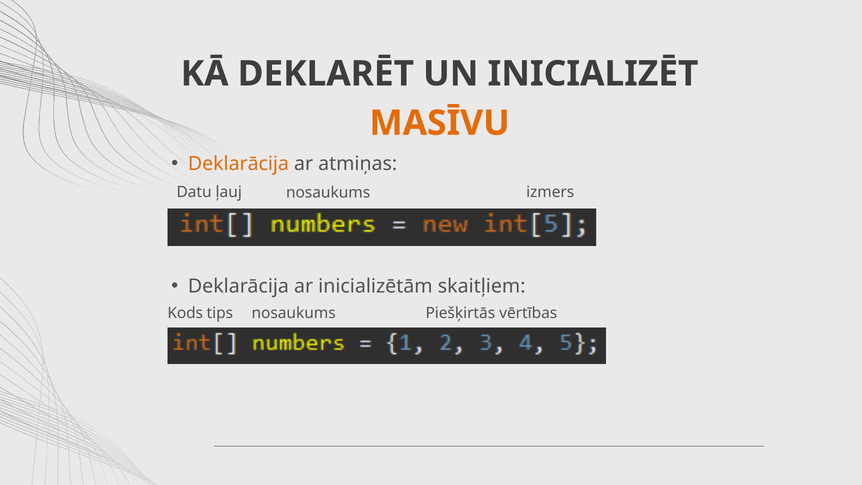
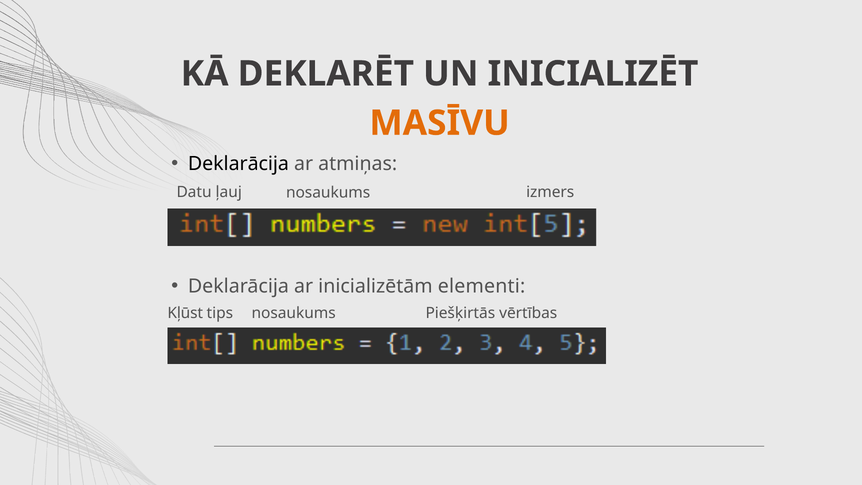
Deklarācija at (238, 164) colour: orange -> black
skaitļiem: skaitļiem -> elementi
Kods: Kods -> Kļūst
